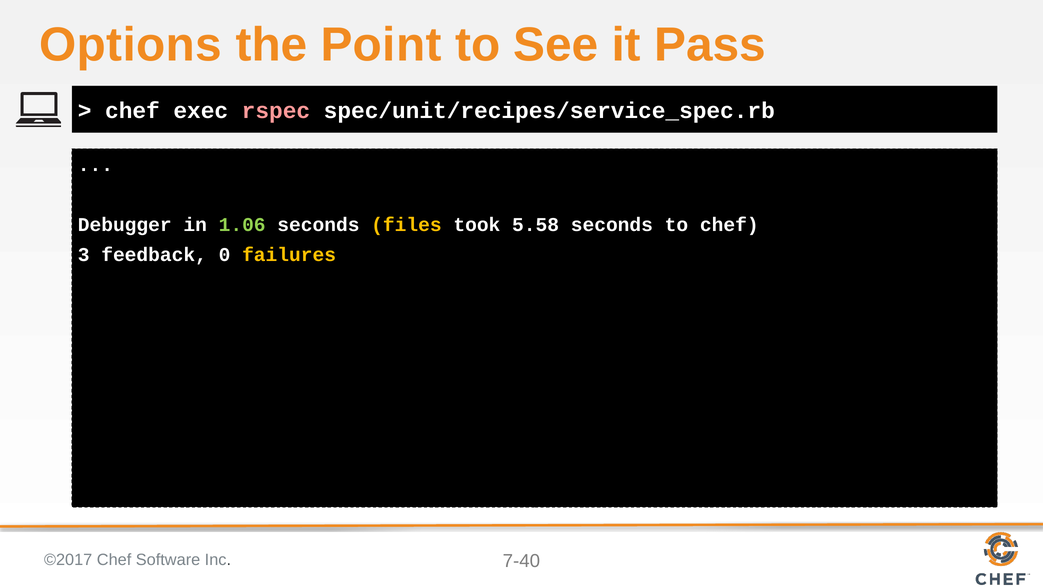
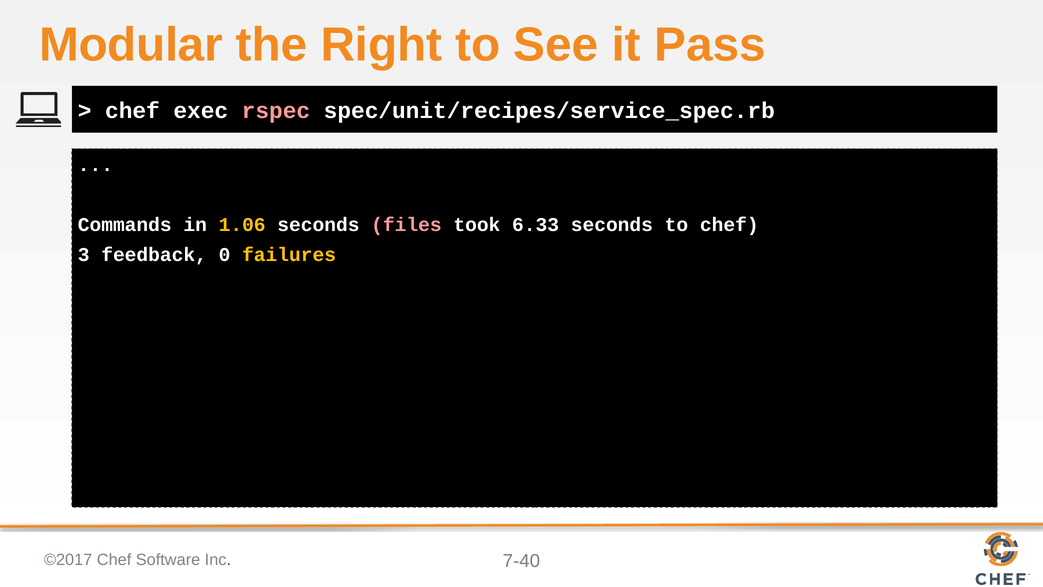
Options: Options -> Modular
Point: Point -> Right
Debugger: Debugger -> Commands
1.06 colour: light green -> yellow
files colour: yellow -> pink
5.58: 5.58 -> 6.33
